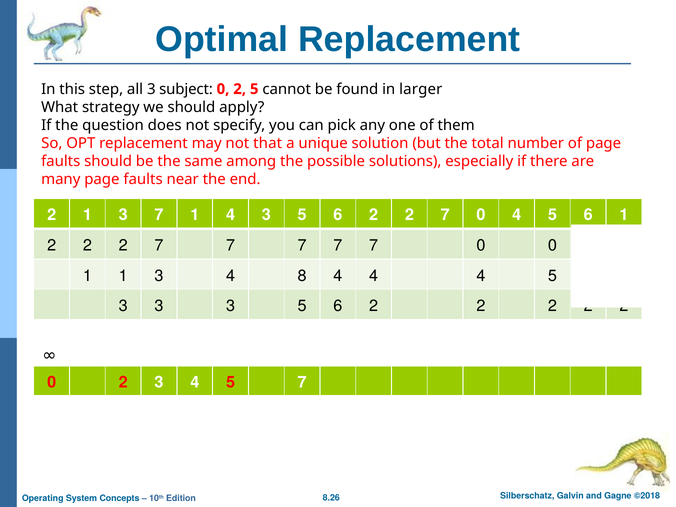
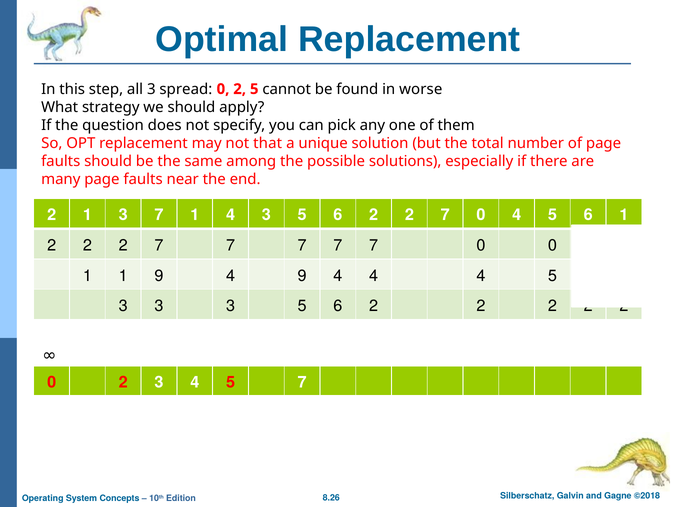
subject: subject -> spread
larger: larger -> worse
1 1 3: 3 -> 9
4 8: 8 -> 9
